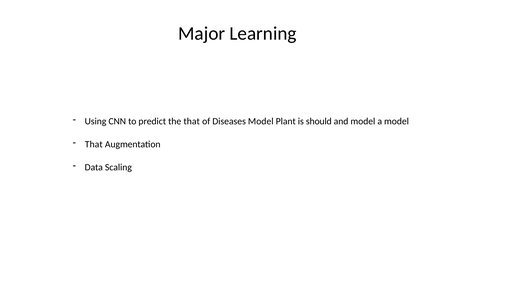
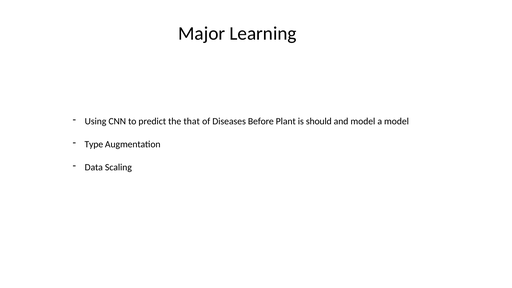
Diseases Model: Model -> Before
That at (94, 144): That -> Type
